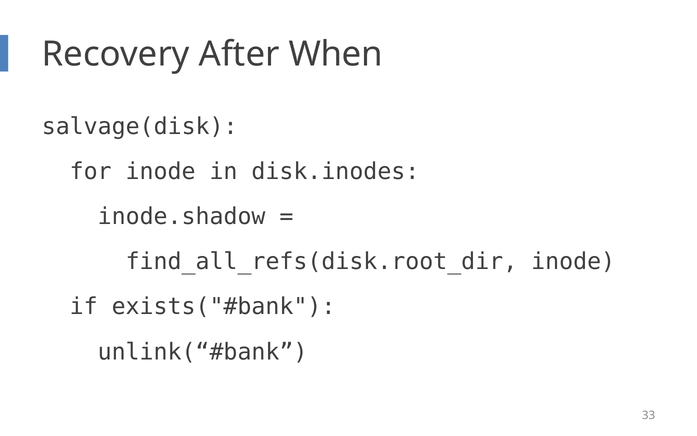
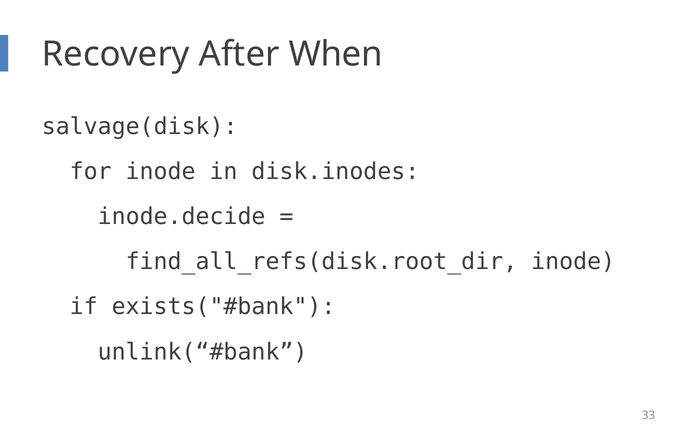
inode.shadow: inode.shadow -> inode.decide
